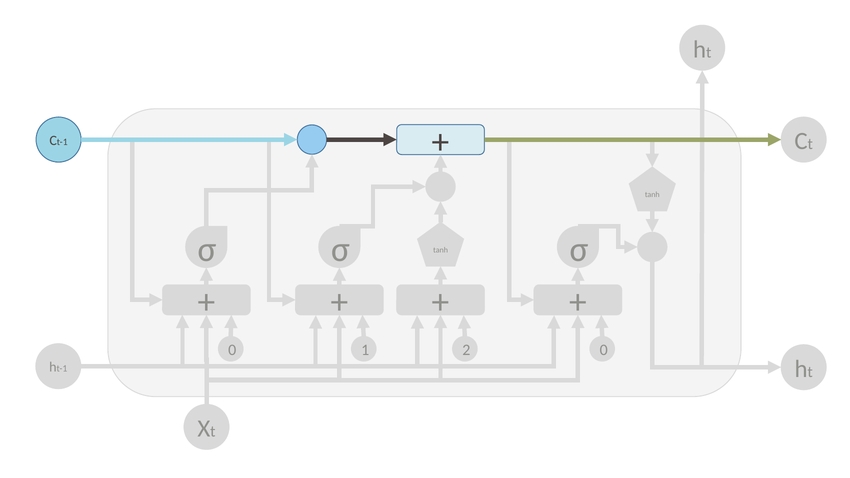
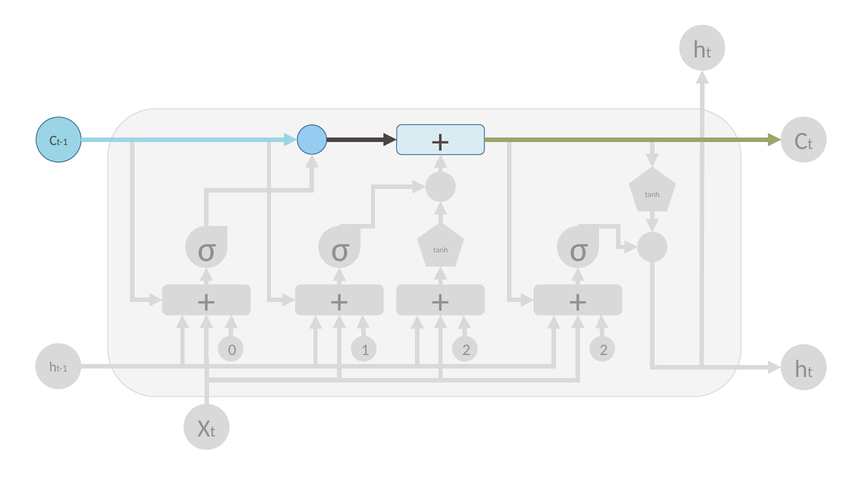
0 at (604, 350): 0 -> 2
